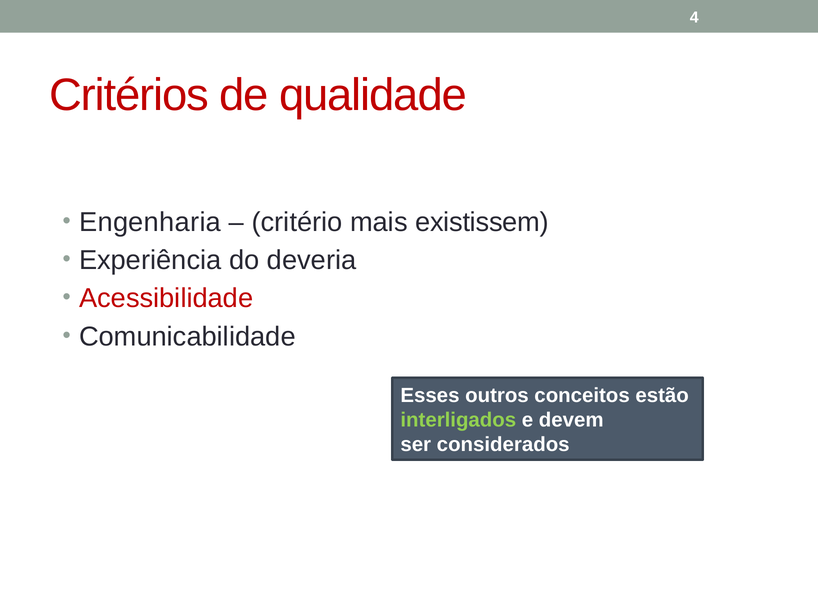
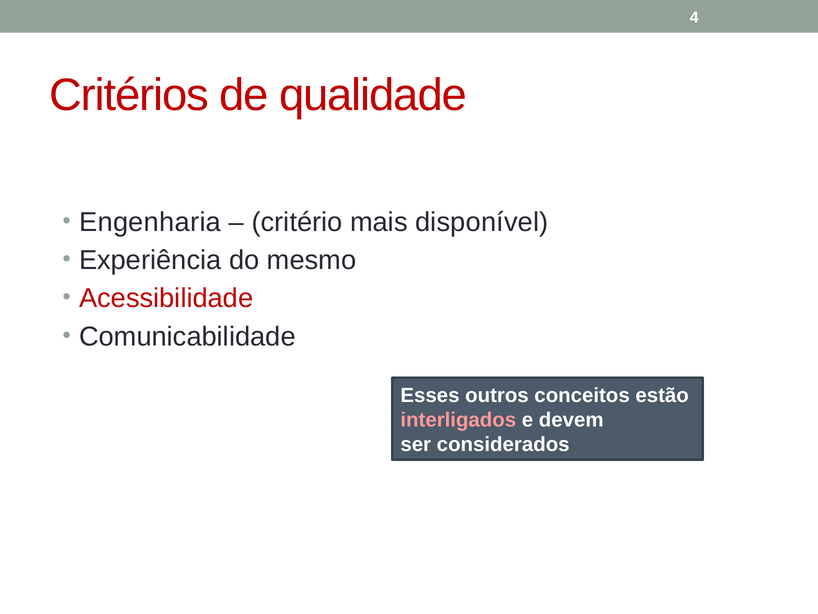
existissem: existissem -> disponível
deveria: deveria -> mesmo
interligados colour: light green -> pink
